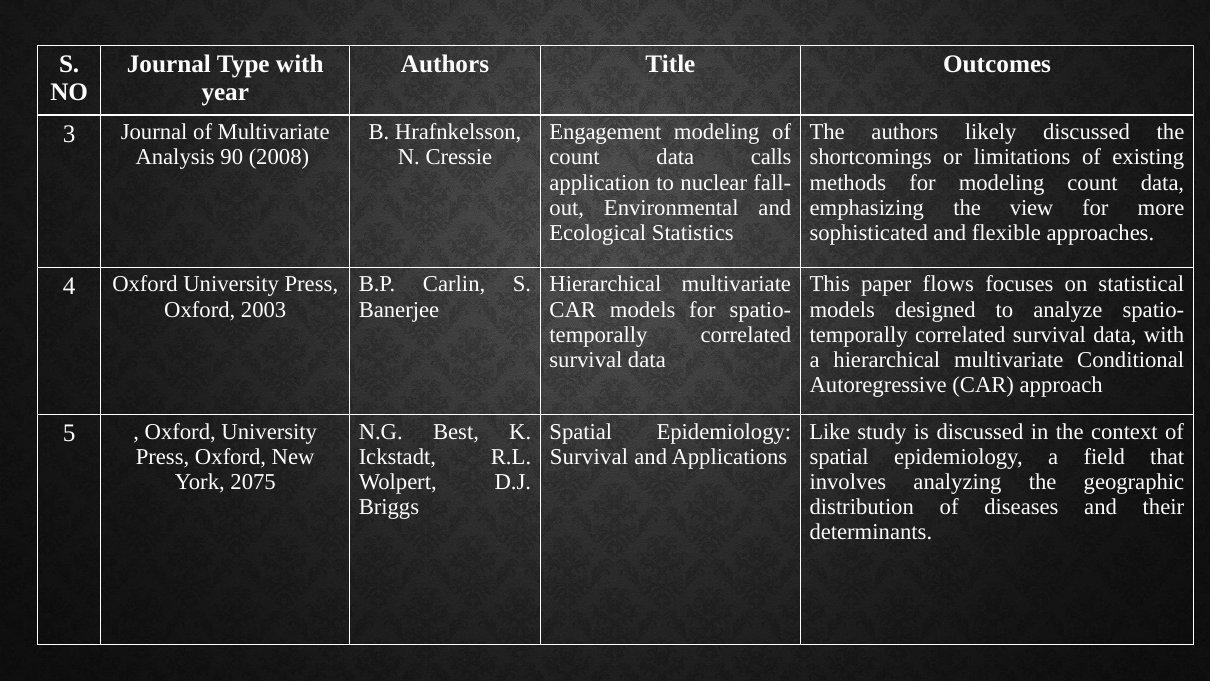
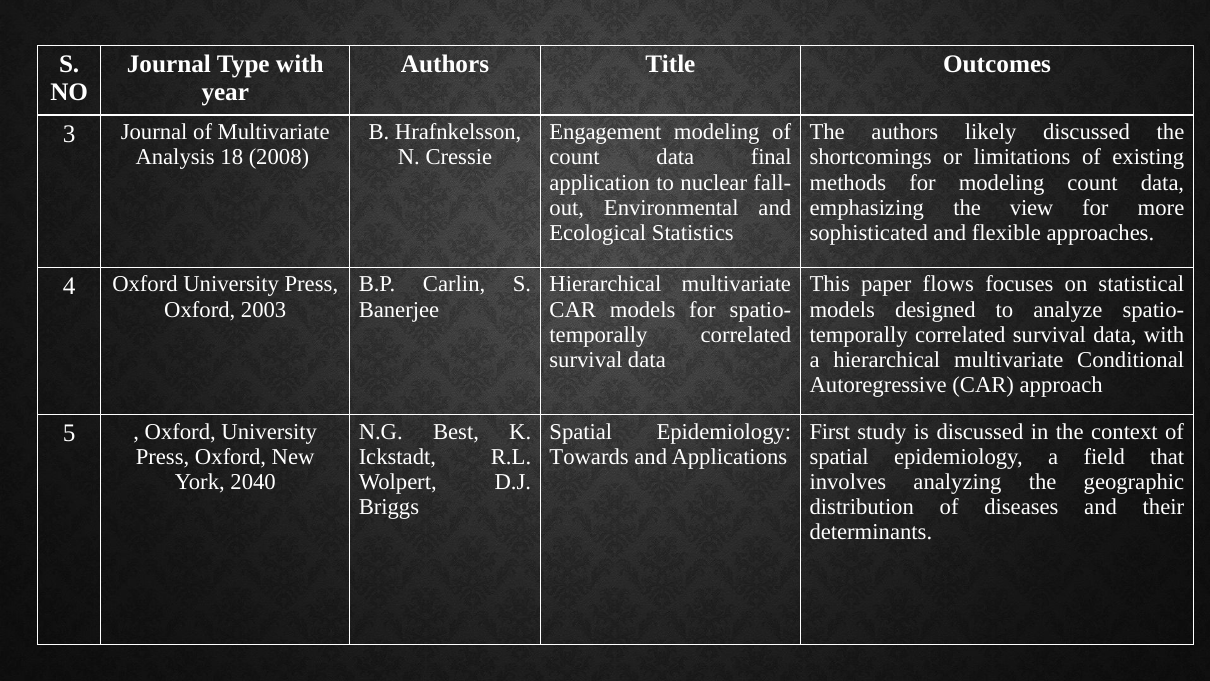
90: 90 -> 18
calls: calls -> final
Like: Like -> First
Survival at (589, 456): Survival -> Towards
2075: 2075 -> 2040
